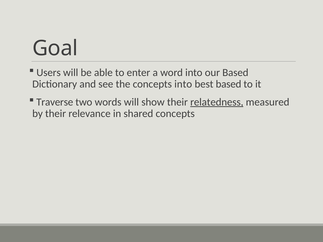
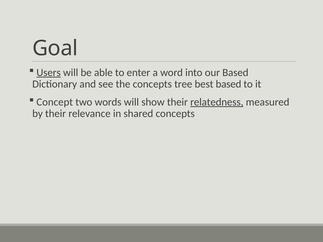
Users underline: none -> present
concepts into: into -> tree
Traverse: Traverse -> Concept
